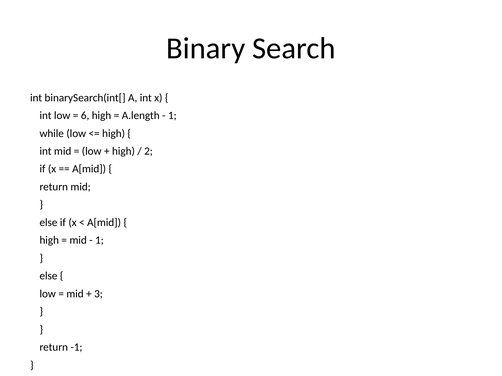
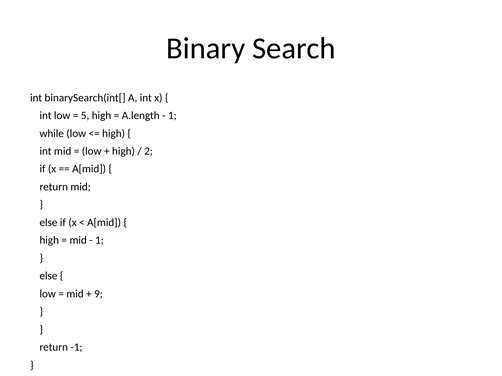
6: 6 -> 5
3: 3 -> 9
